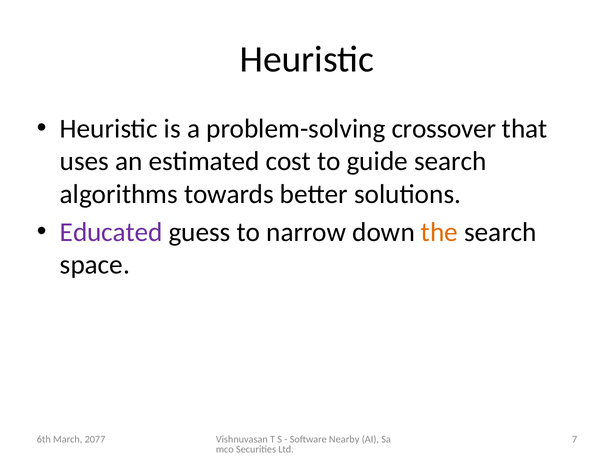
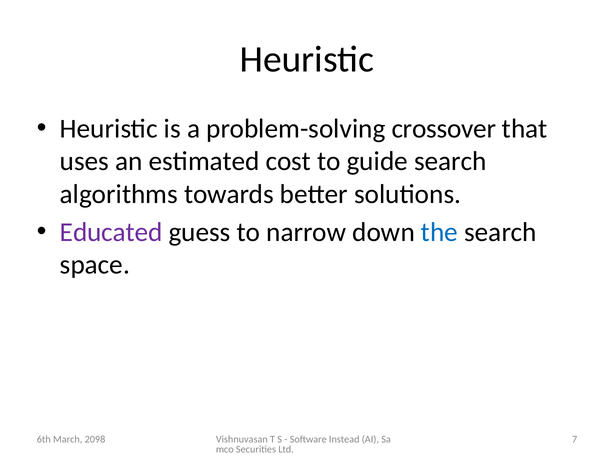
the colour: orange -> blue
Nearby: Nearby -> Instead
2077: 2077 -> 2098
